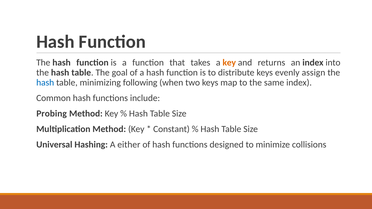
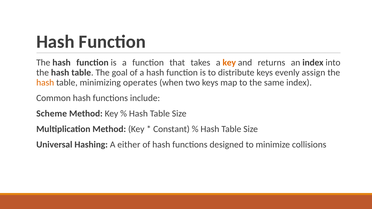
hash at (45, 83) colour: blue -> orange
following: following -> operates
Probing: Probing -> Scheme
